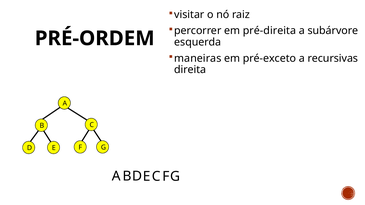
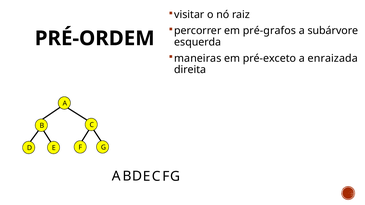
pré-direita: pré-direita -> pré-grafos
recursivas: recursivas -> enraizada
